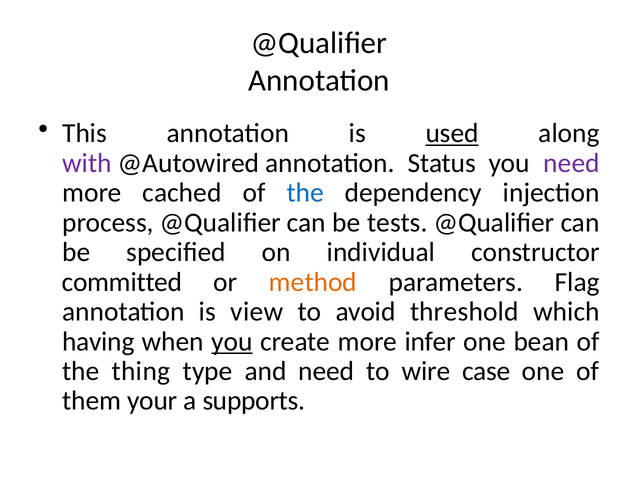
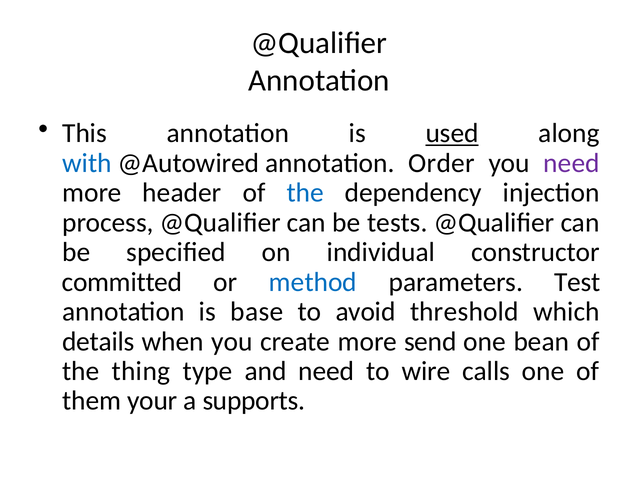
with colour: purple -> blue
Status: Status -> Order
cached: cached -> header
method colour: orange -> blue
Flag: Flag -> Test
view: view -> base
having: having -> details
you at (232, 341) underline: present -> none
infer: infer -> send
case: case -> calls
